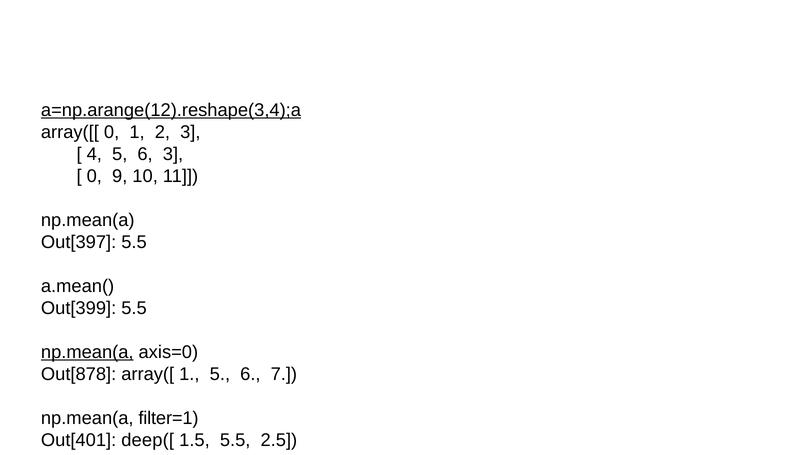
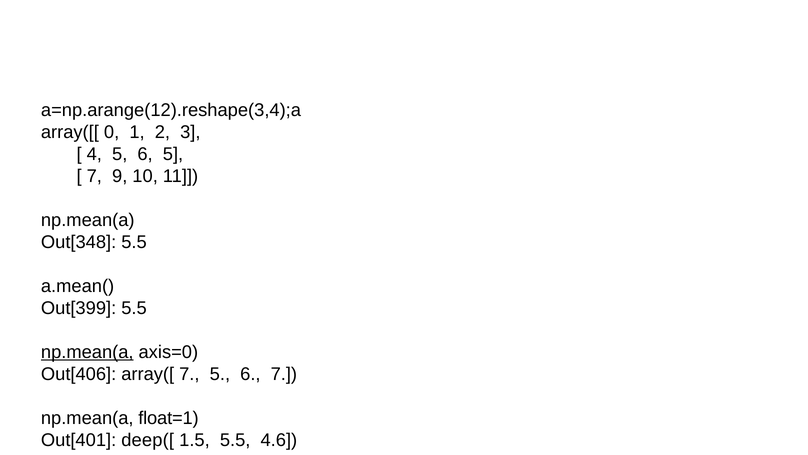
a=np.arange(12).reshape(3,4);a underline: present -> none
6 3: 3 -> 5
0 at (94, 176): 0 -> 7
Out[397: Out[397 -> Out[348
Out[878: Out[878 -> Out[406
array([ 1: 1 -> 7
filter=1: filter=1 -> float=1
2.5: 2.5 -> 4.6
